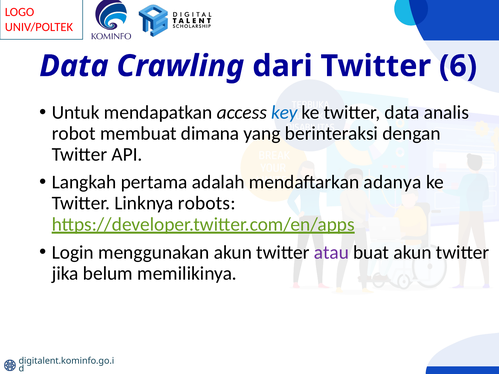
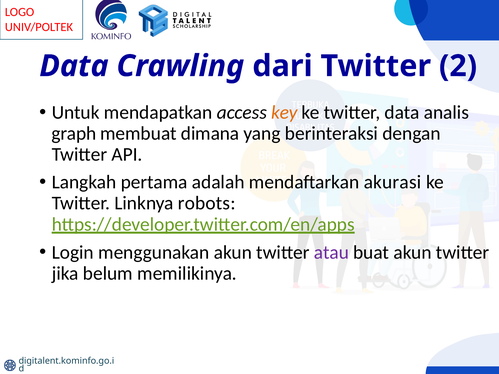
6: 6 -> 2
key colour: blue -> orange
robot: robot -> graph
adanya: adanya -> akurasi
